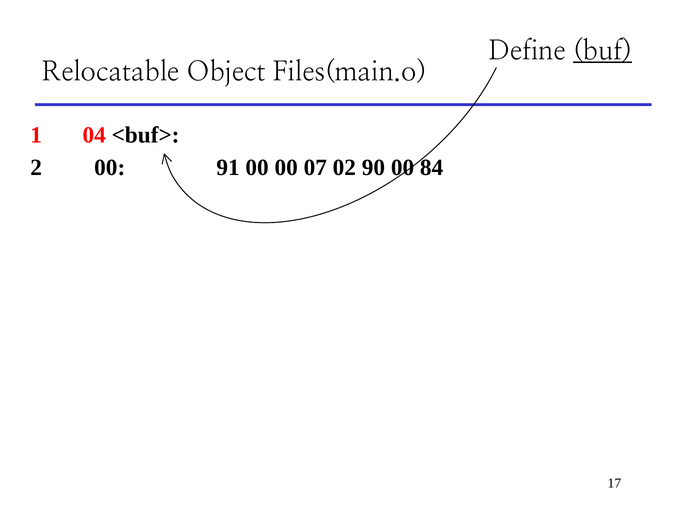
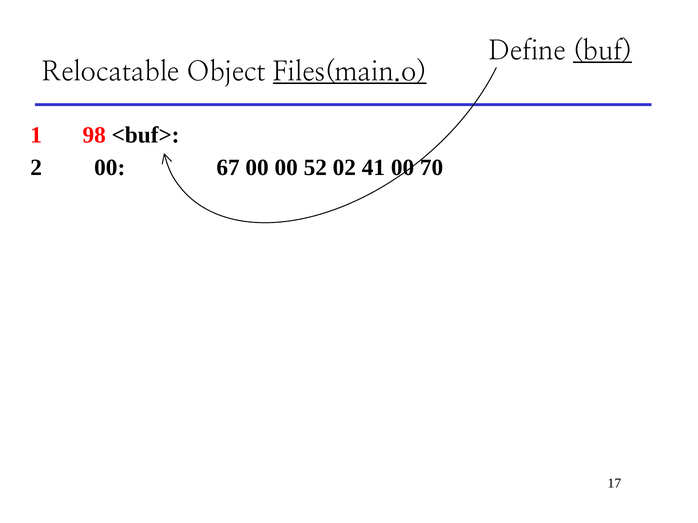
Files(main.o underline: none -> present
04: 04 -> 98
91: 91 -> 67
07: 07 -> 52
90: 90 -> 41
84: 84 -> 70
